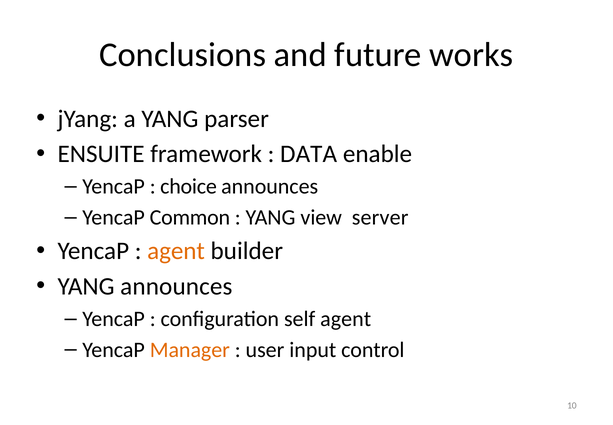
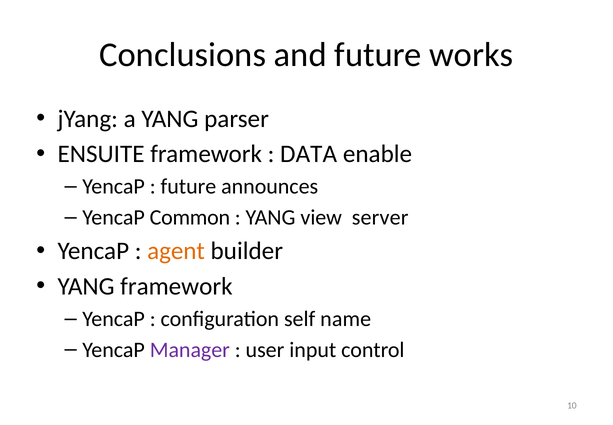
choice at (189, 186): choice -> future
YANG announces: announces -> framework
self agent: agent -> name
Manager colour: orange -> purple
